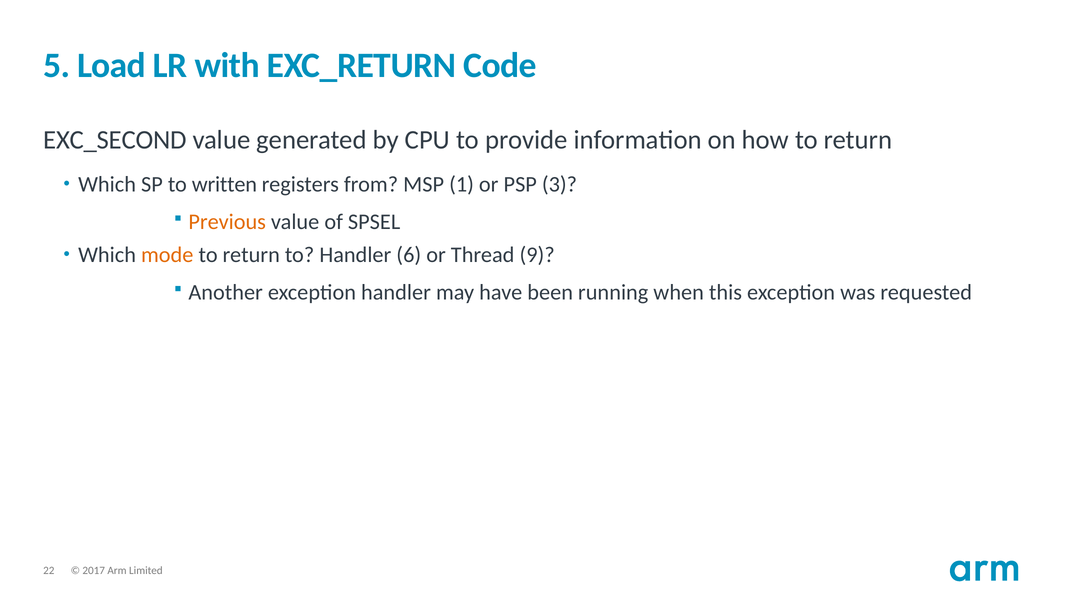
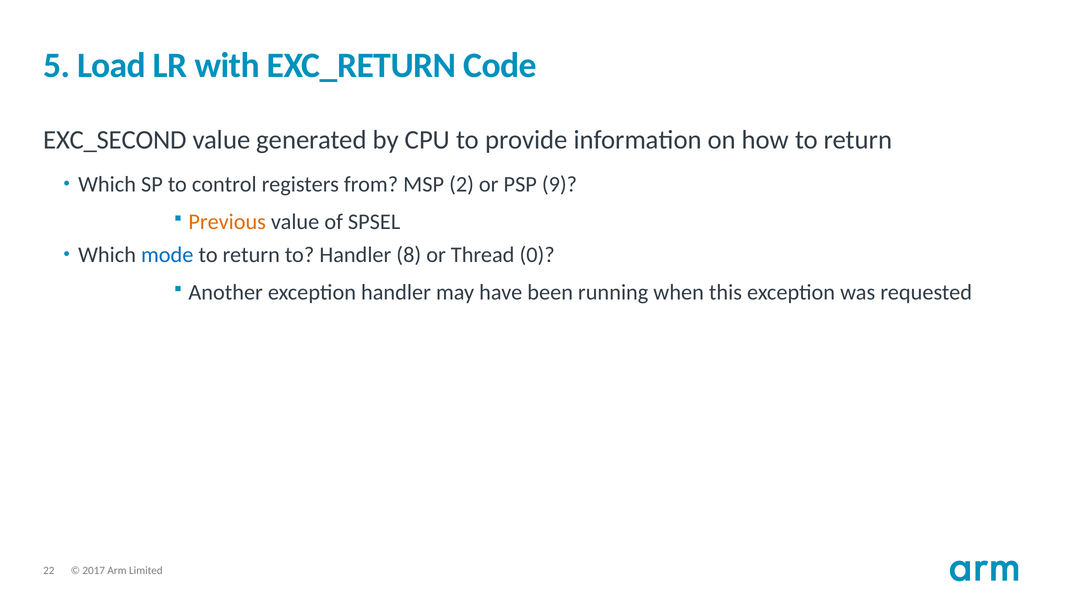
written: written -> control
1: 1 -> 2
3: 3 -> 9
mode colour: orange -> blue
6: 6 -> 8
9: 9 -> 0
